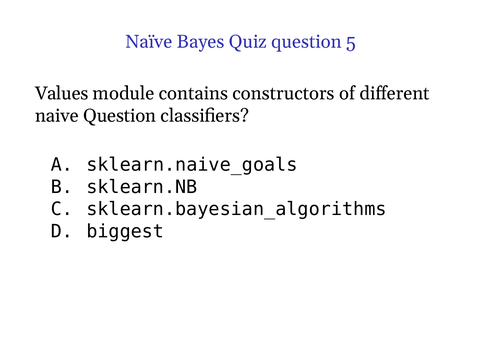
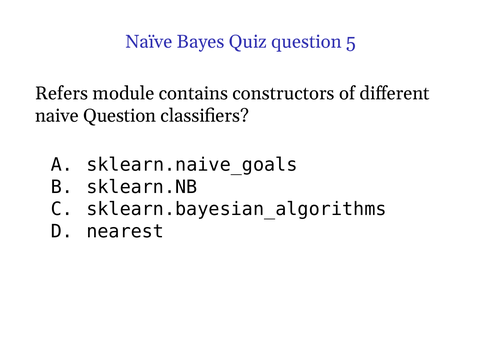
Values: Values -> Refers
biggest: biggest -> nearest
